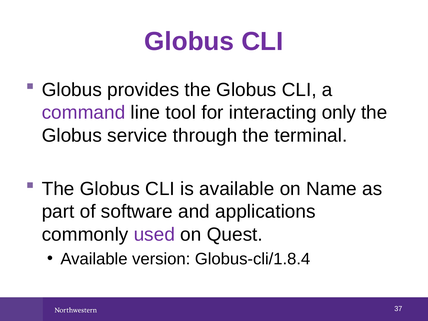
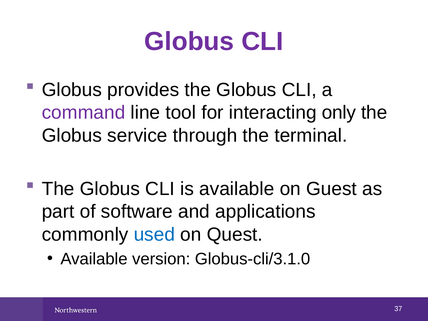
Name: Name -> Guest
used colour: purple -> blue
Globus-cli/1.8.4: Globus-cli/1.8.4 -> Globus-cli/3.1.0
